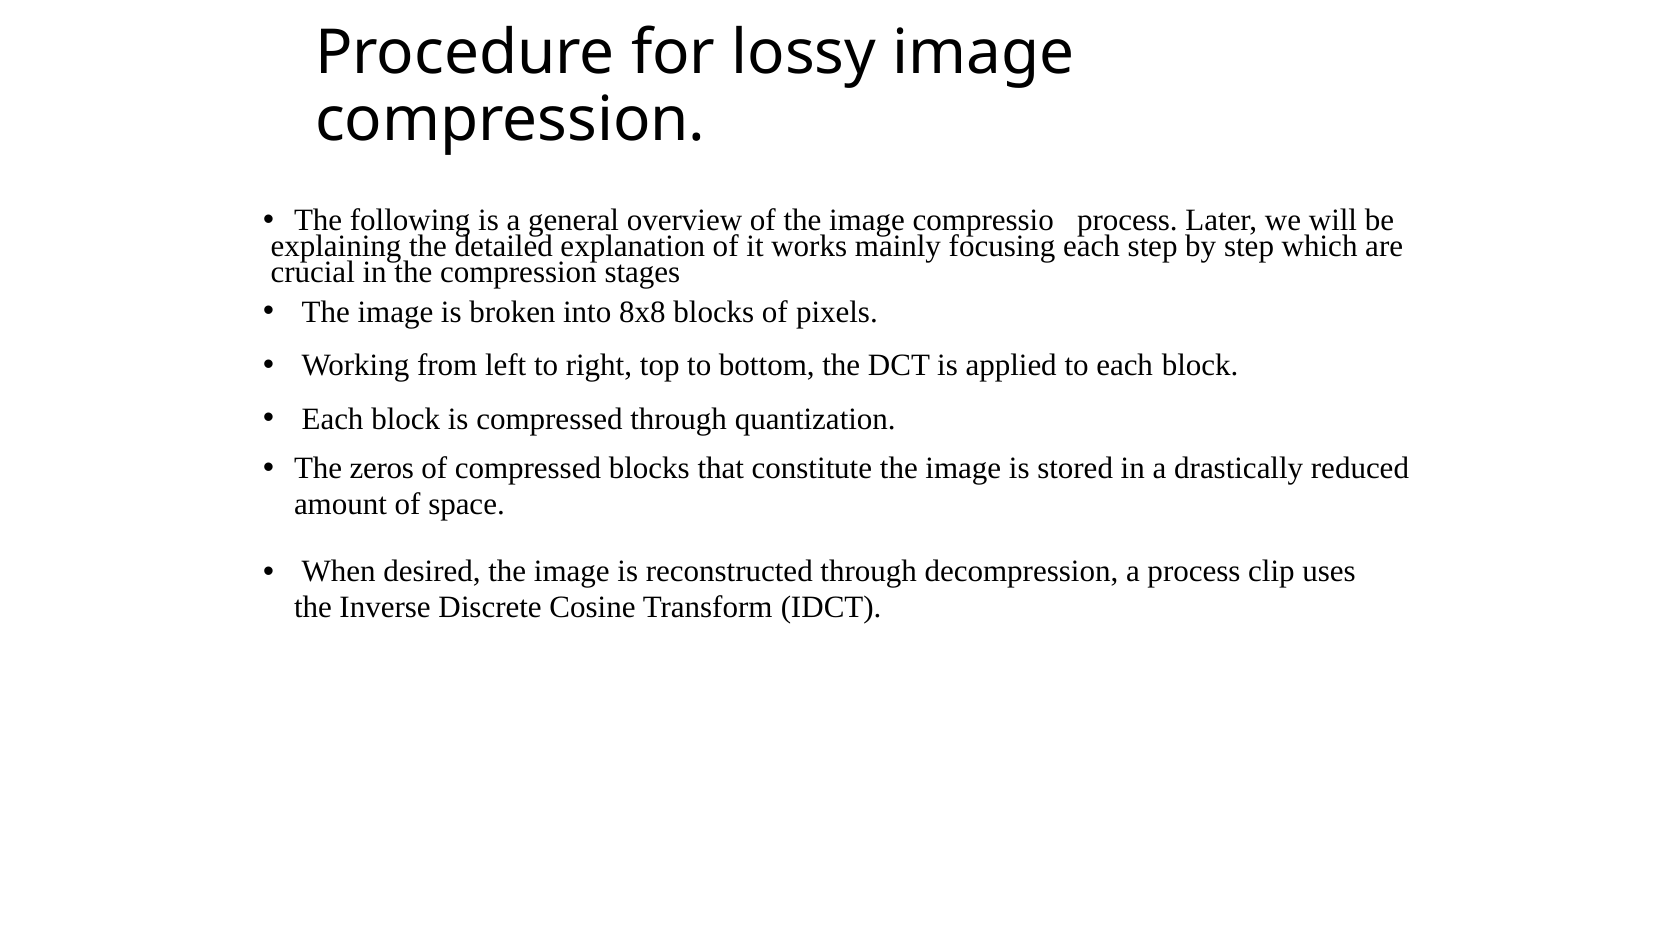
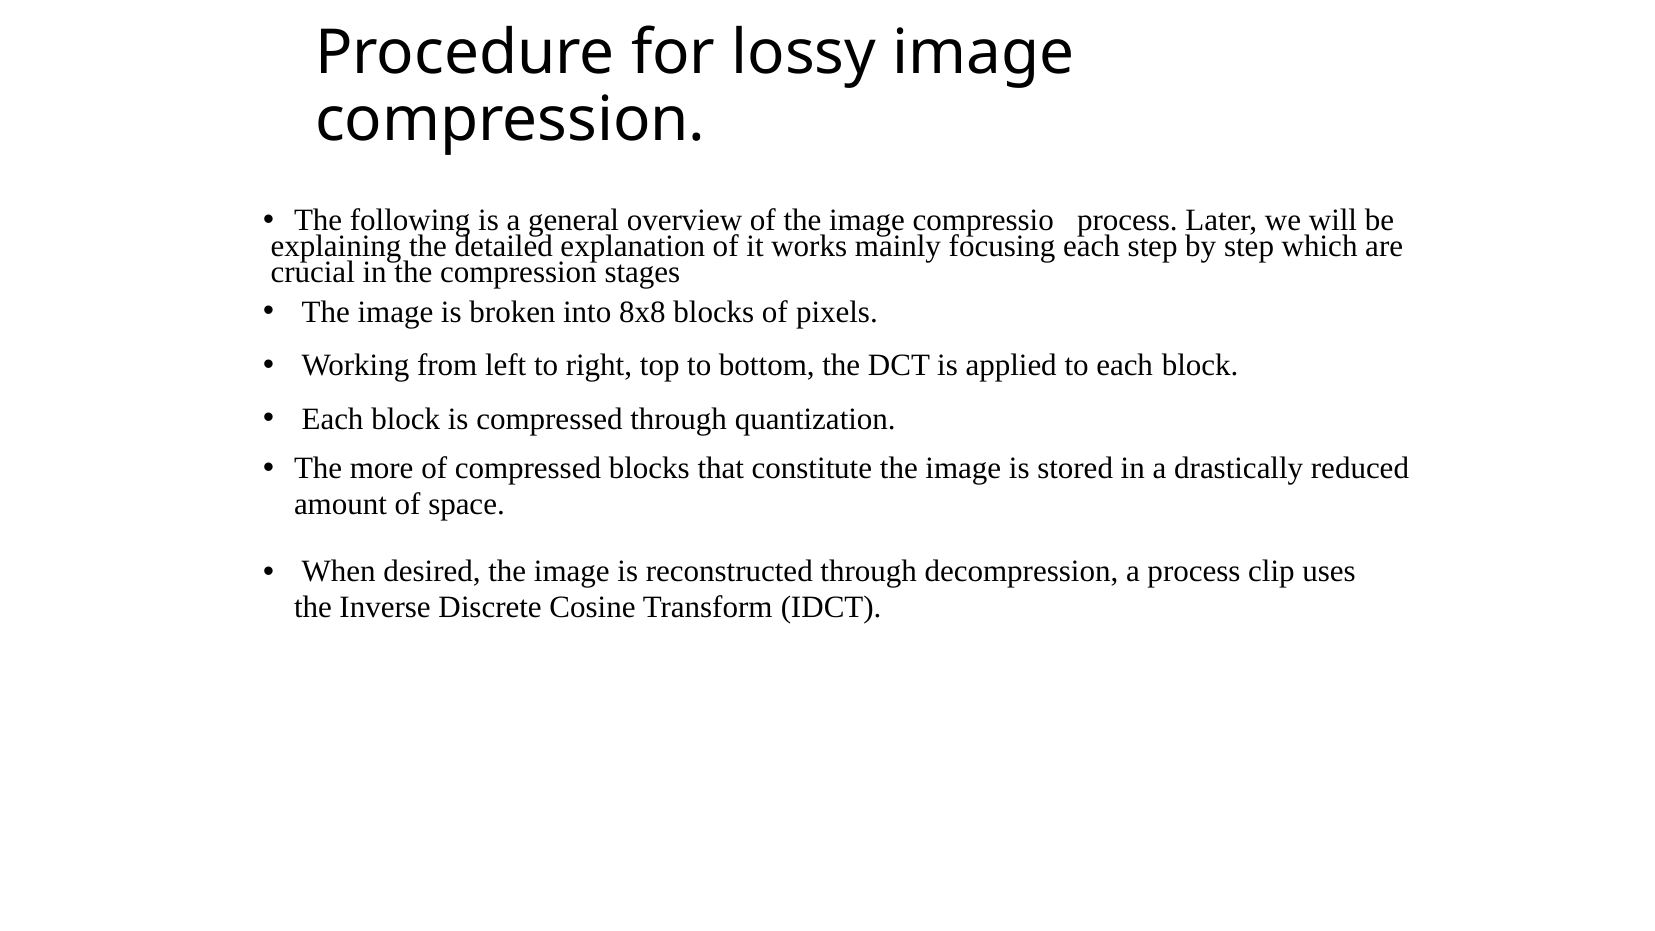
zeros: zeros -> more
